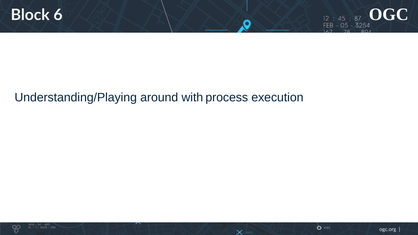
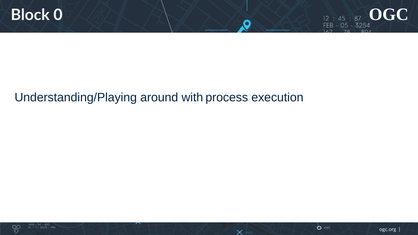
6: 6 -> 0
